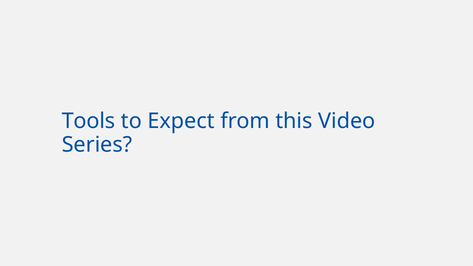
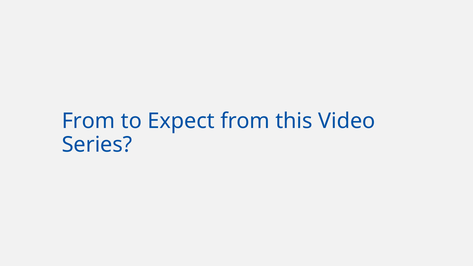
Tools at (89, 121): Tools -> From
